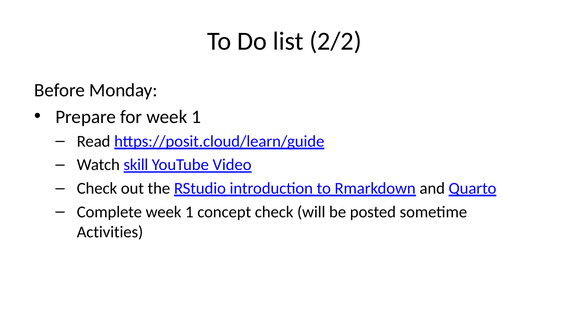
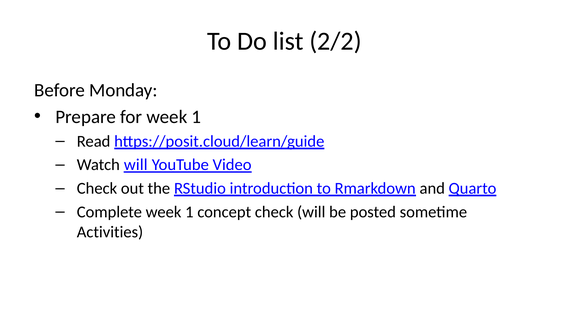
Watch skill: skill -> will
